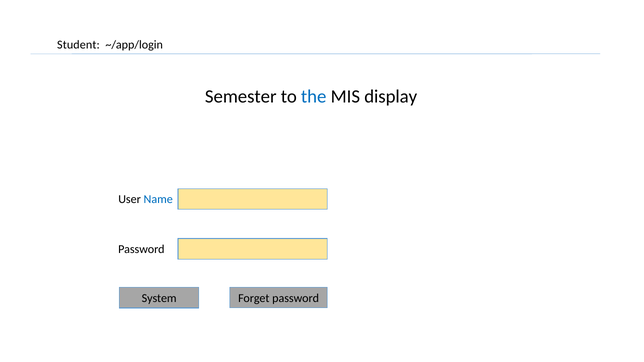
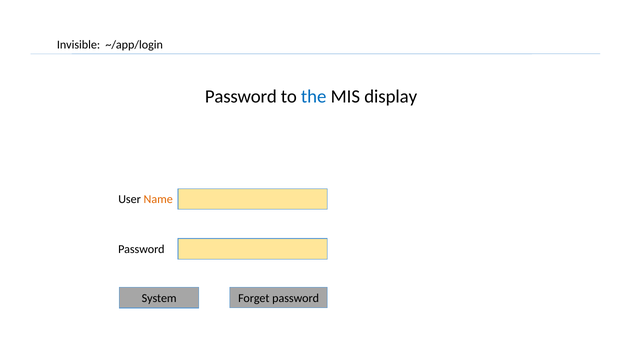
Student: Student -> Invisible
Semester at (241, 97): Semester -> Password
Name colour: blue -> orange
